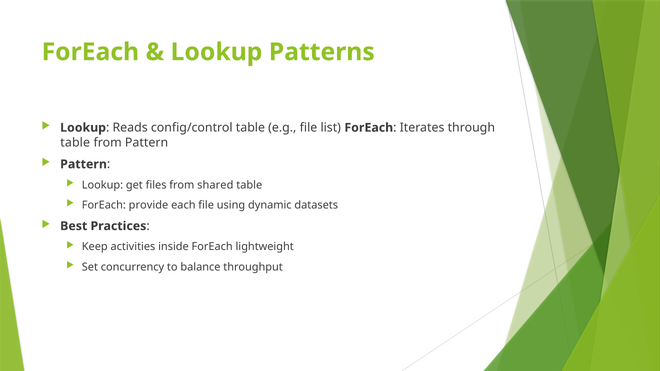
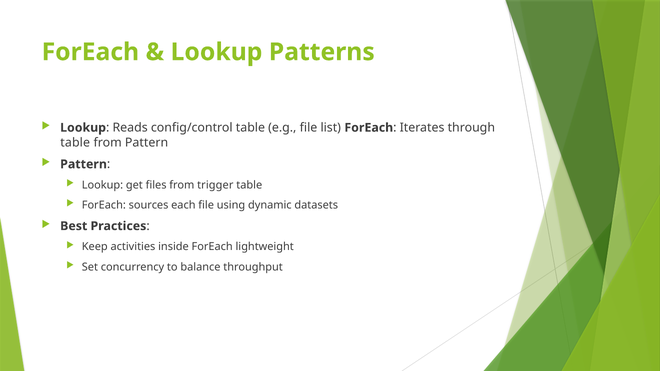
shared: shared -> trigger
provide: provide -> sources
